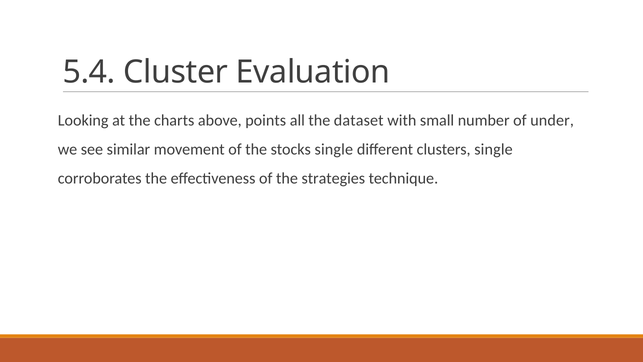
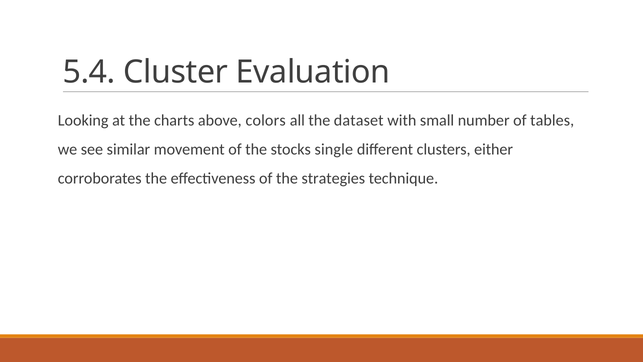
points: points -> colors
under: under -> tables
clusters single: single -> either
